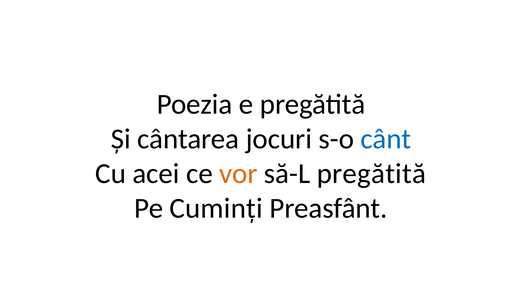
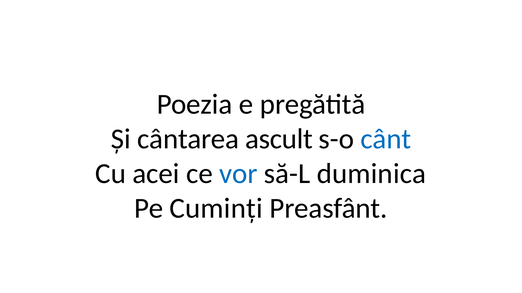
jocuri: jocuri -> ascult
vor colour: orange -> blue
să-L pregătită: pregătită -> duminica
